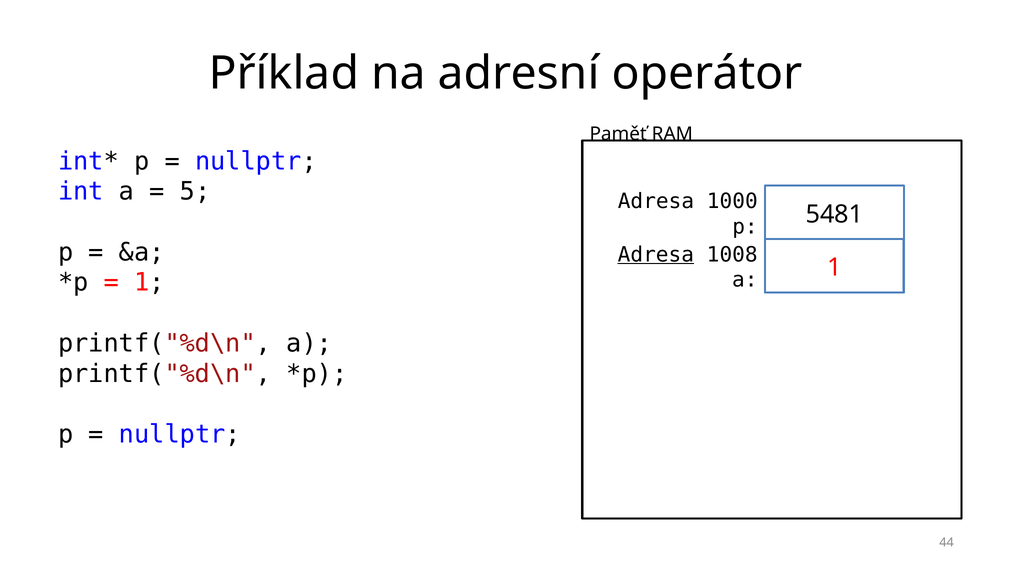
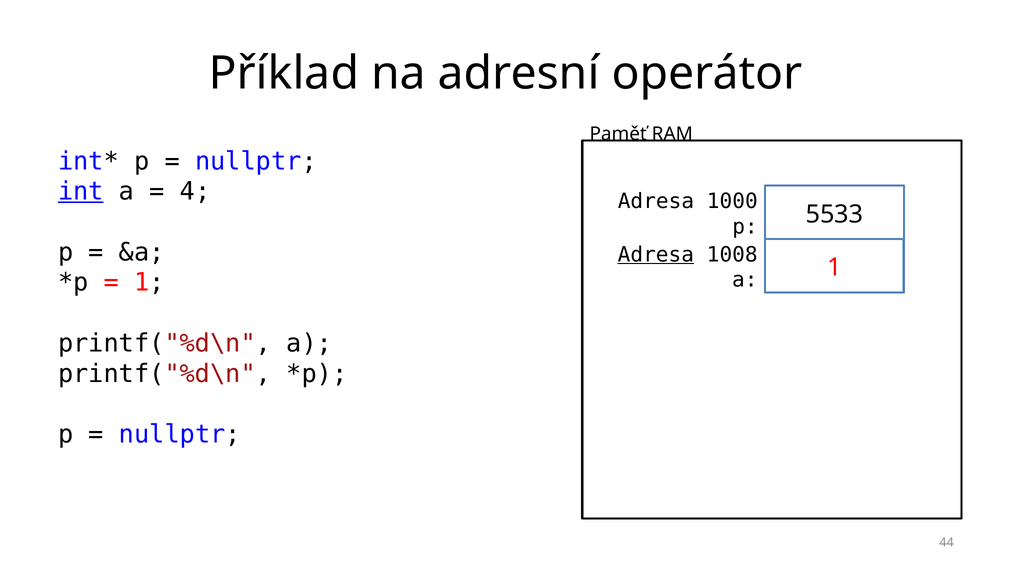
int underline: none -> present
5: 5 -> 4
5481: 5481 -> 5533
